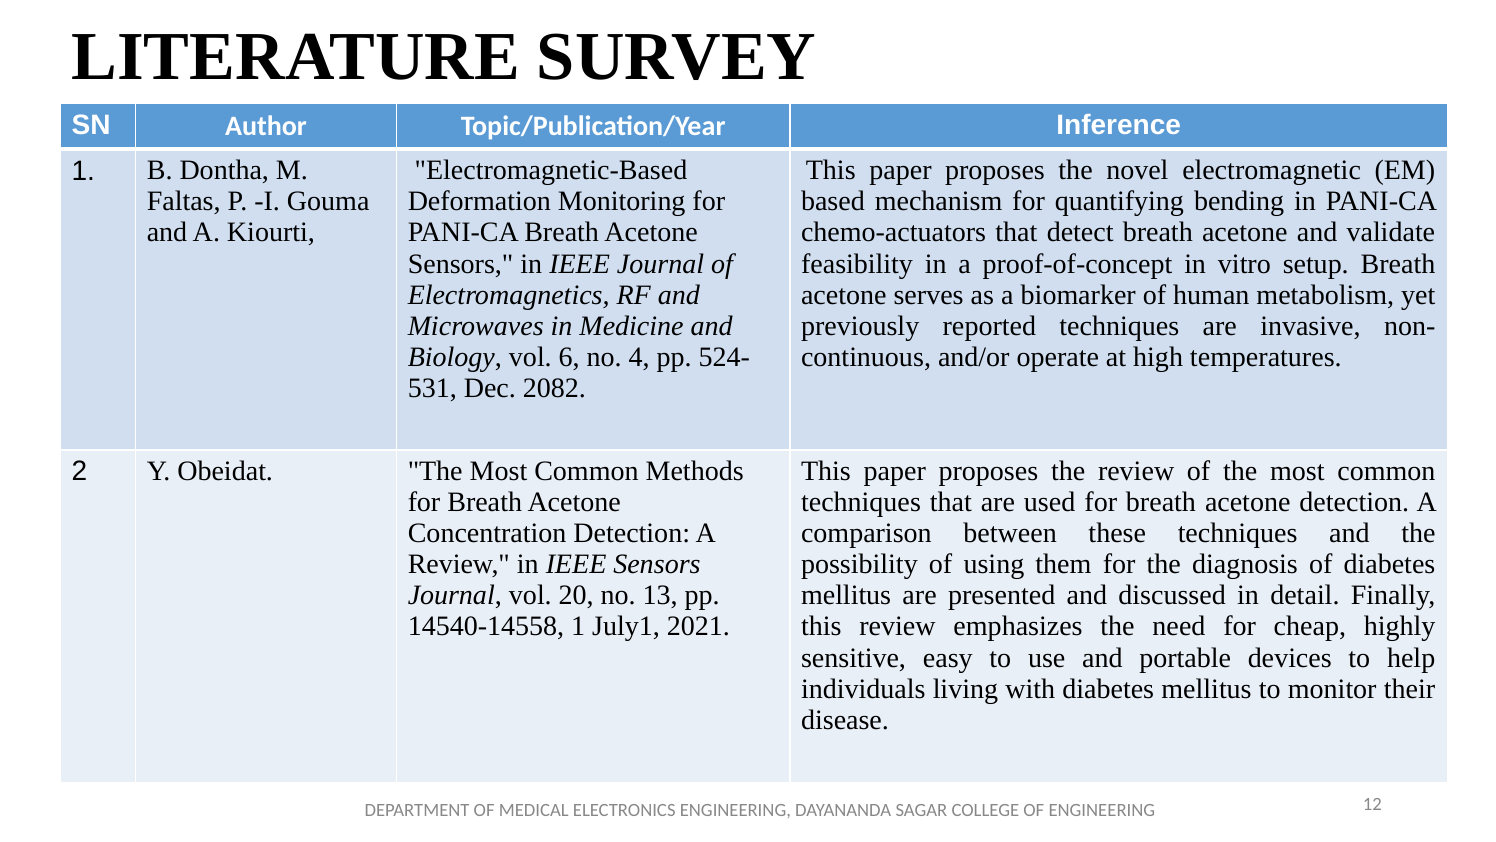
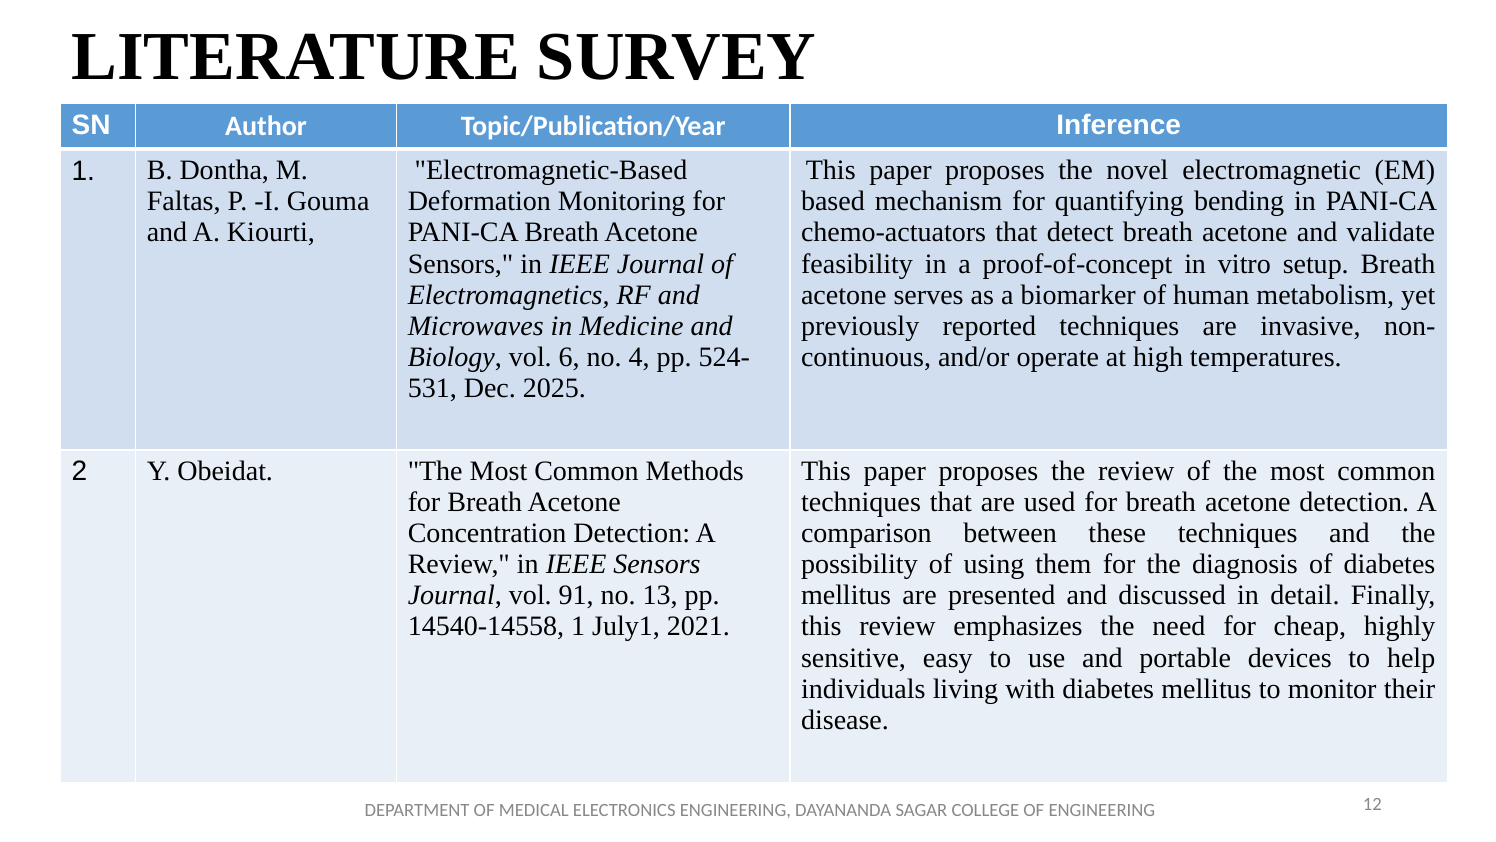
2082: 2082 -> 2025
20: 20 -> 91
